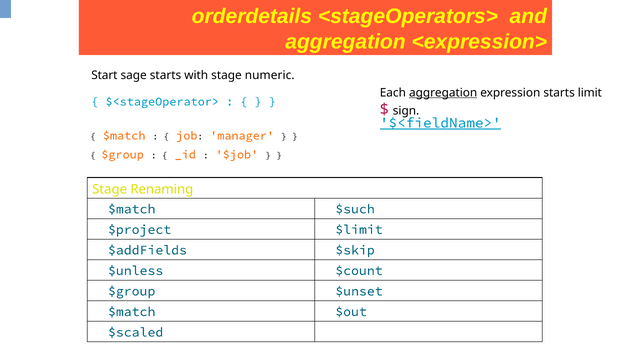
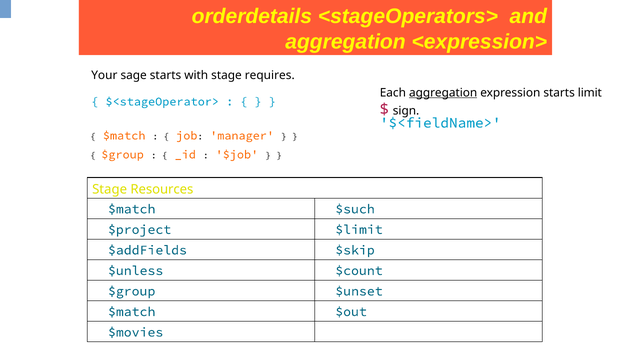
Start: Start -> Your
numeric: numeric -> requires
$<fieldName> underline: present -> none
Renaming: Renaming -> Resources
$scaled: $scaled -> $movies
